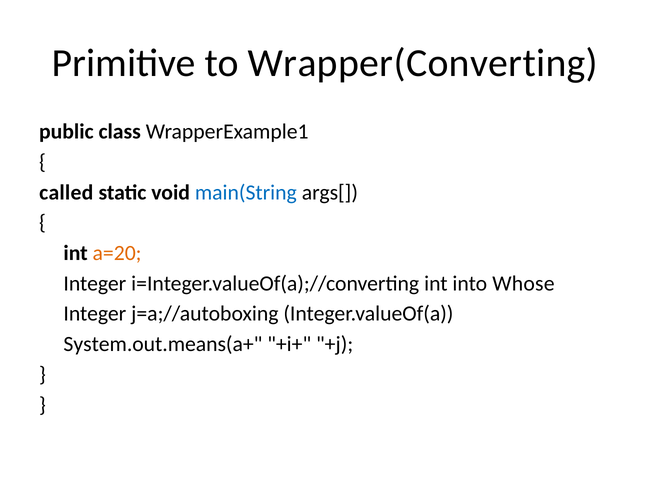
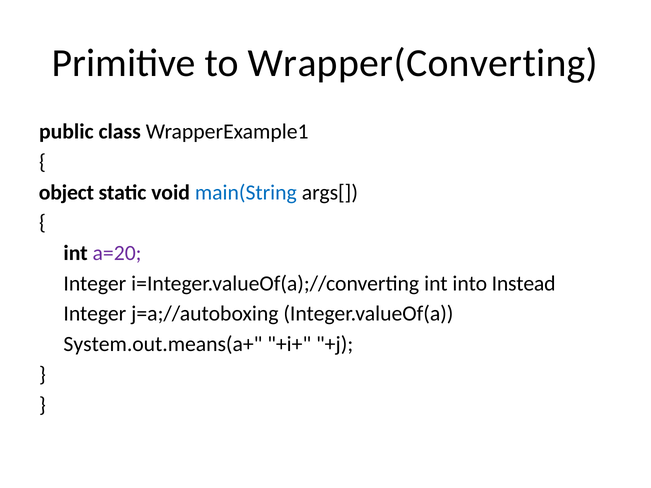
called: called -> object
a=20 colour: orange -> purple
Whose: Whose -> Instead
